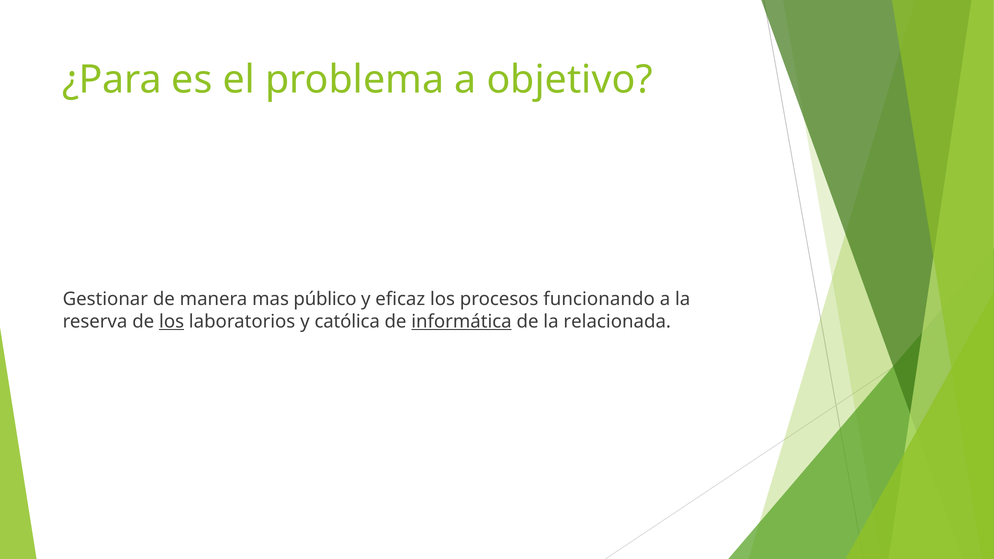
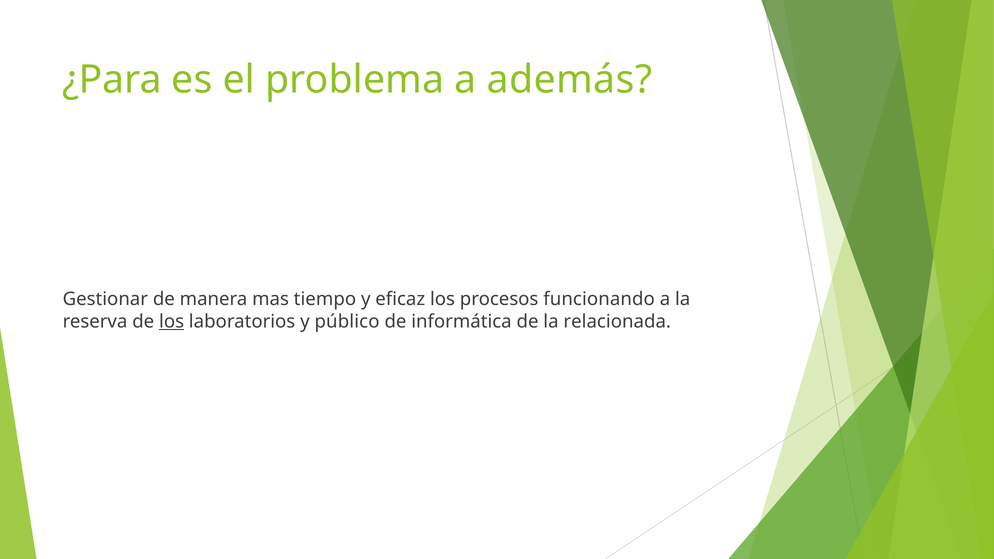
objetivo: objetivo -> además
público: público -> tiempo
católica: católica -> público
informática underline: present -> none
